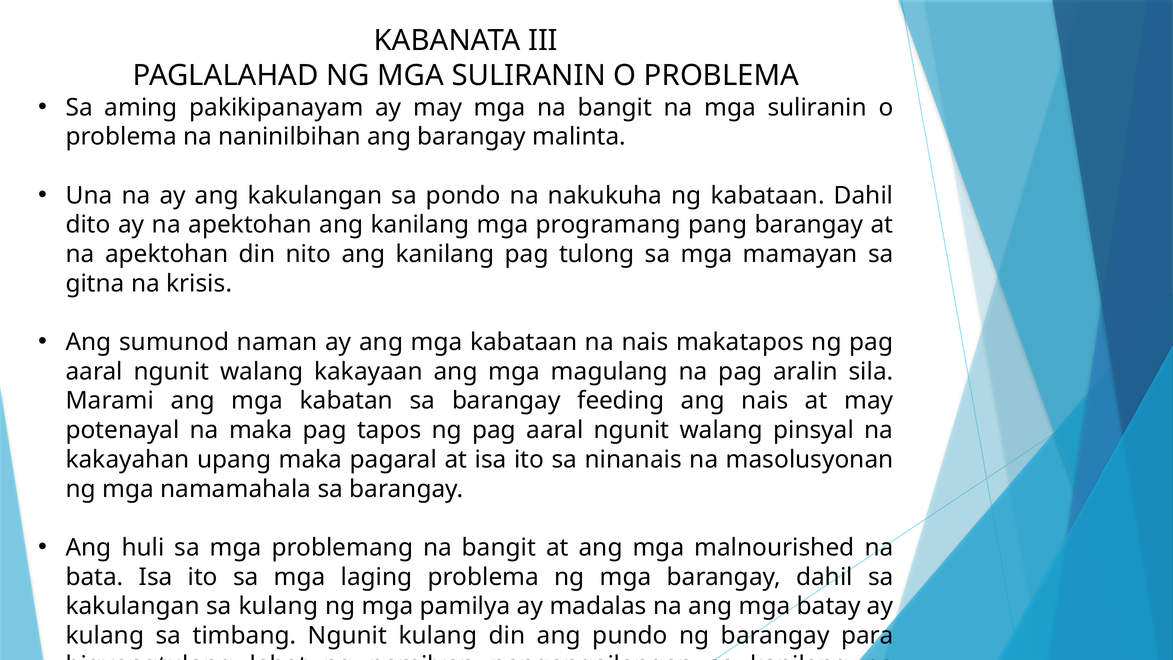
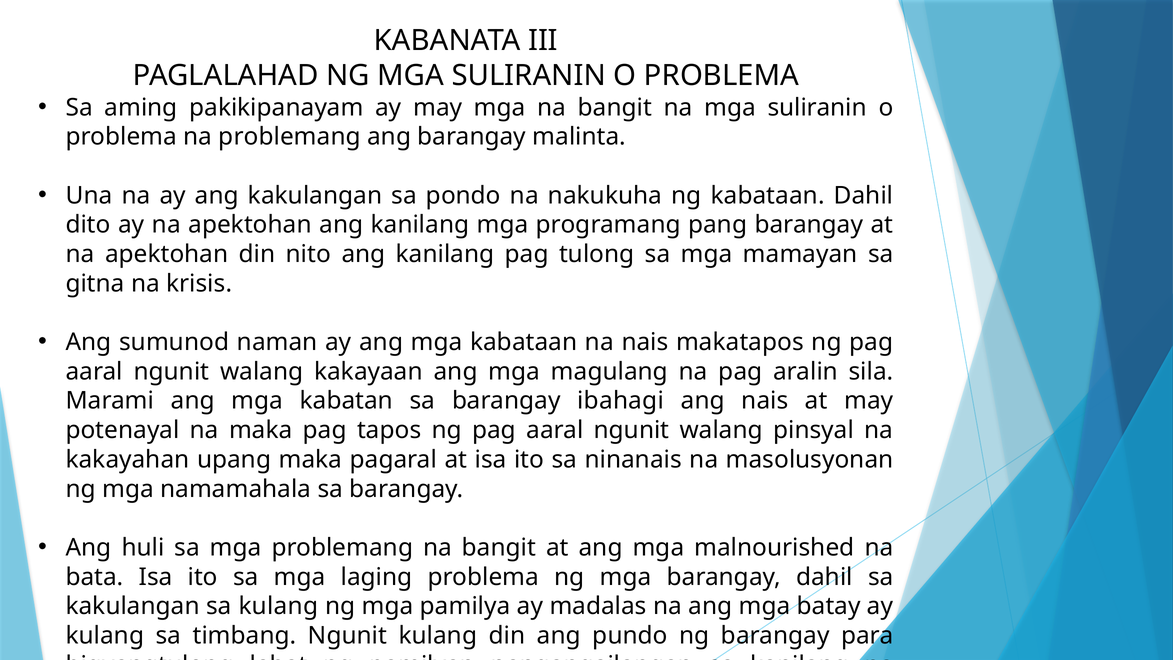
na naninilbihan: naninilbihan -> problemang
feeding: feeding -> ibahagi
